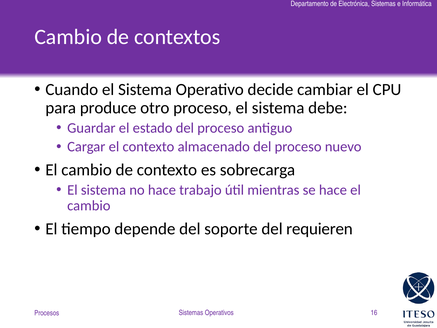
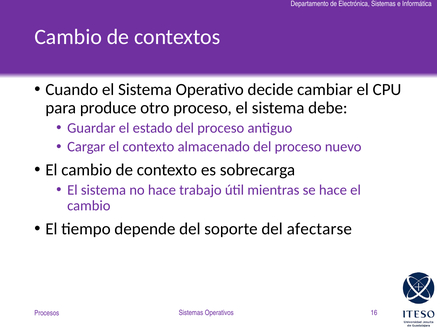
requieren: requieren -> afectarse
